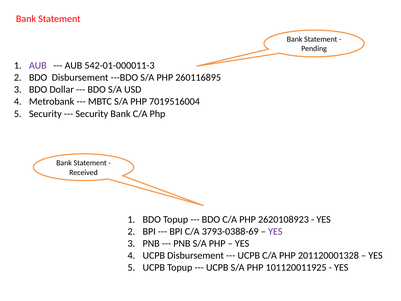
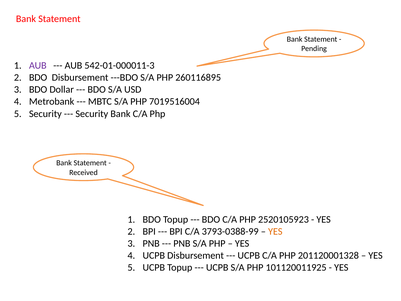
2620108923: 2620108923 -> 2520105923
3793-0388-69: 3793-0388-69 -> 3793-0388-99
YES at (275, 231) colour: purple -> orange
